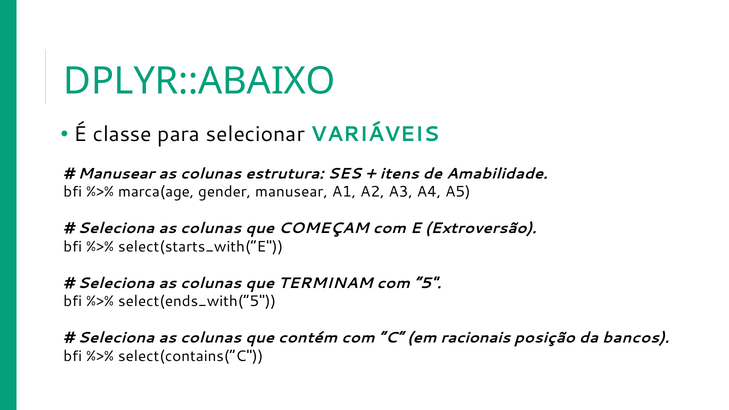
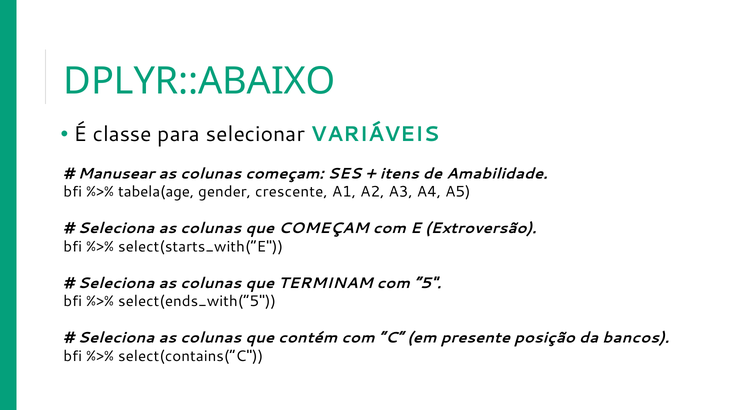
colunas estrutura: estrutura -> começam
marca(age: marca(age -> tabela(age
gender manusear: manusear -> crescente
racionais: racionais -> presente
